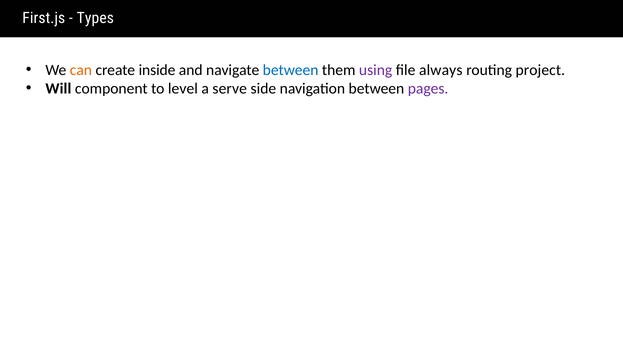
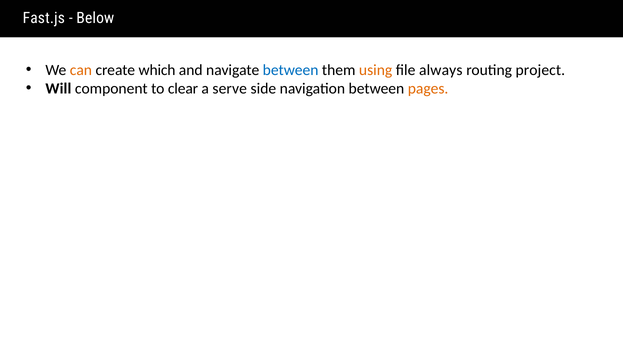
First.js: First.js -> Fast.js
Types: Types -> Below
inside: inside -> which
using colour: purple -> orange
level: level -> clear
pages colour: purple -> orange
